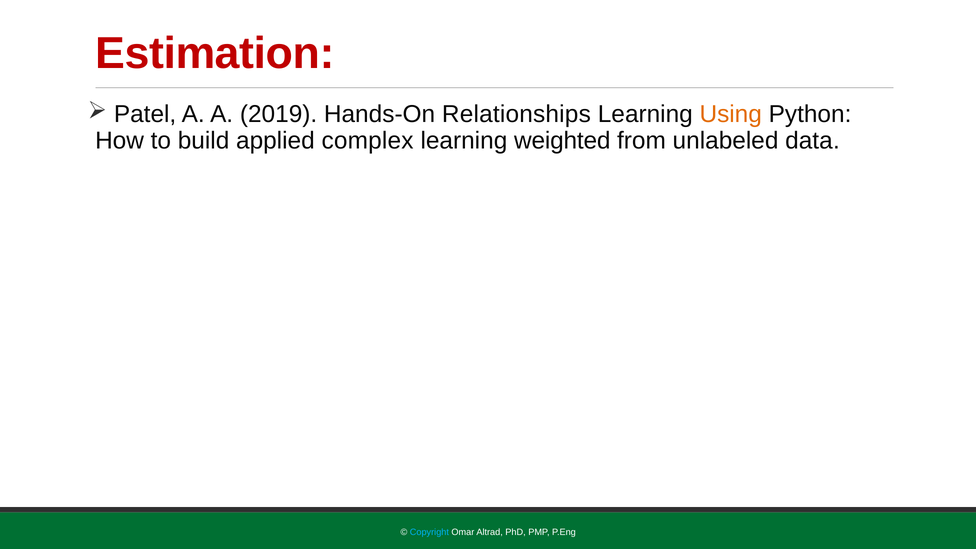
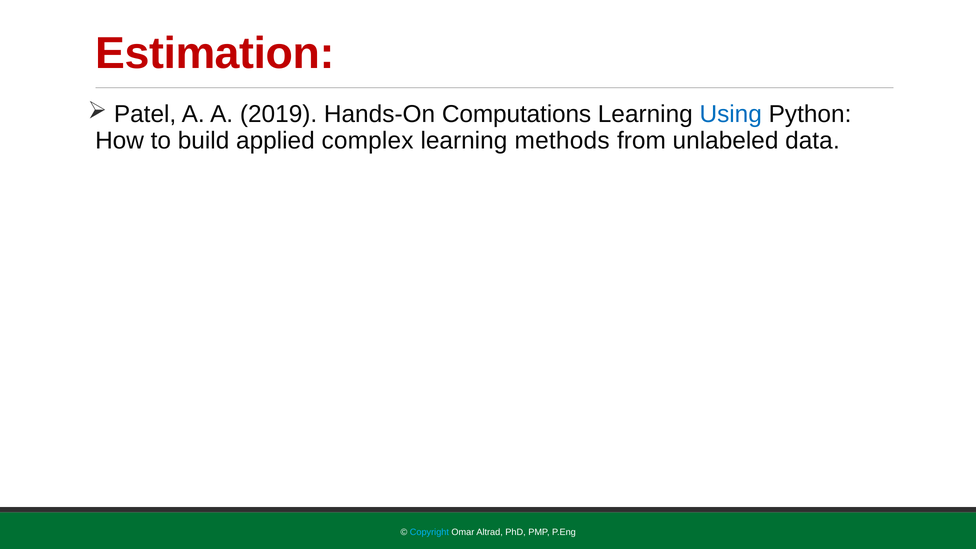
Relationships: Relationships -> Computations
Using colour: orange -> blue
weighted: weighted -> methods
